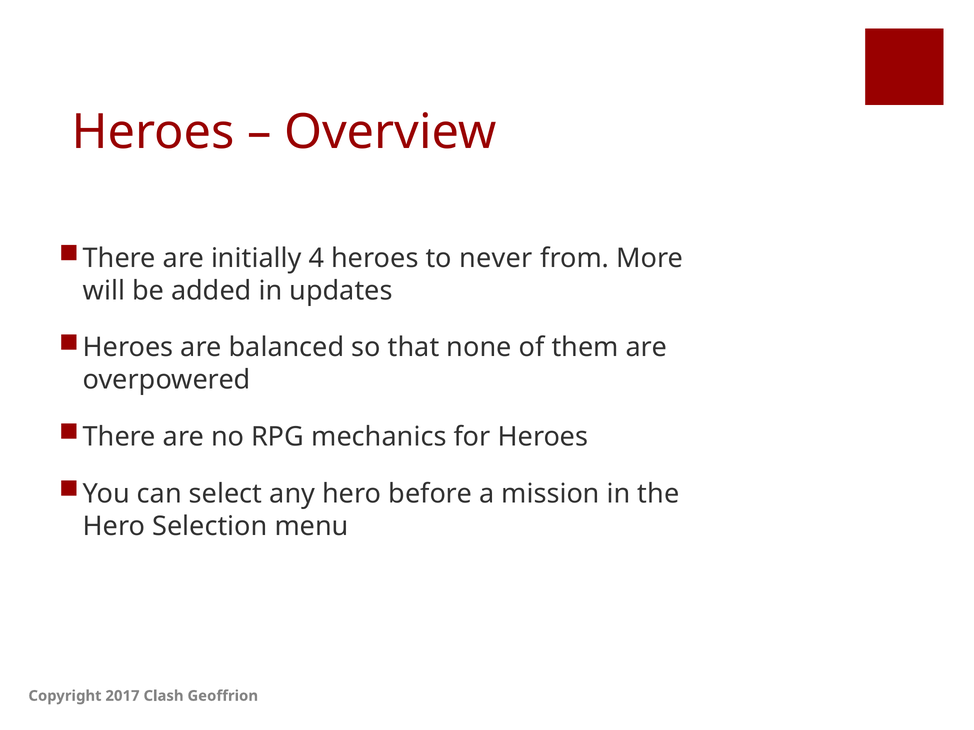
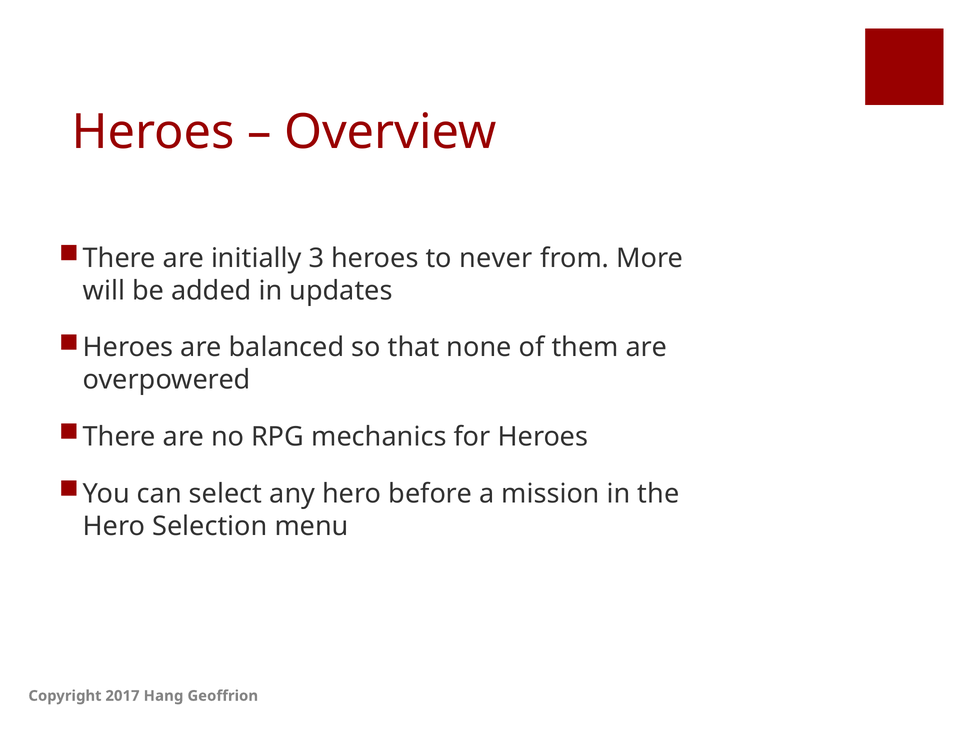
4: 4 -> 3
Clash: Clash -> Hang
